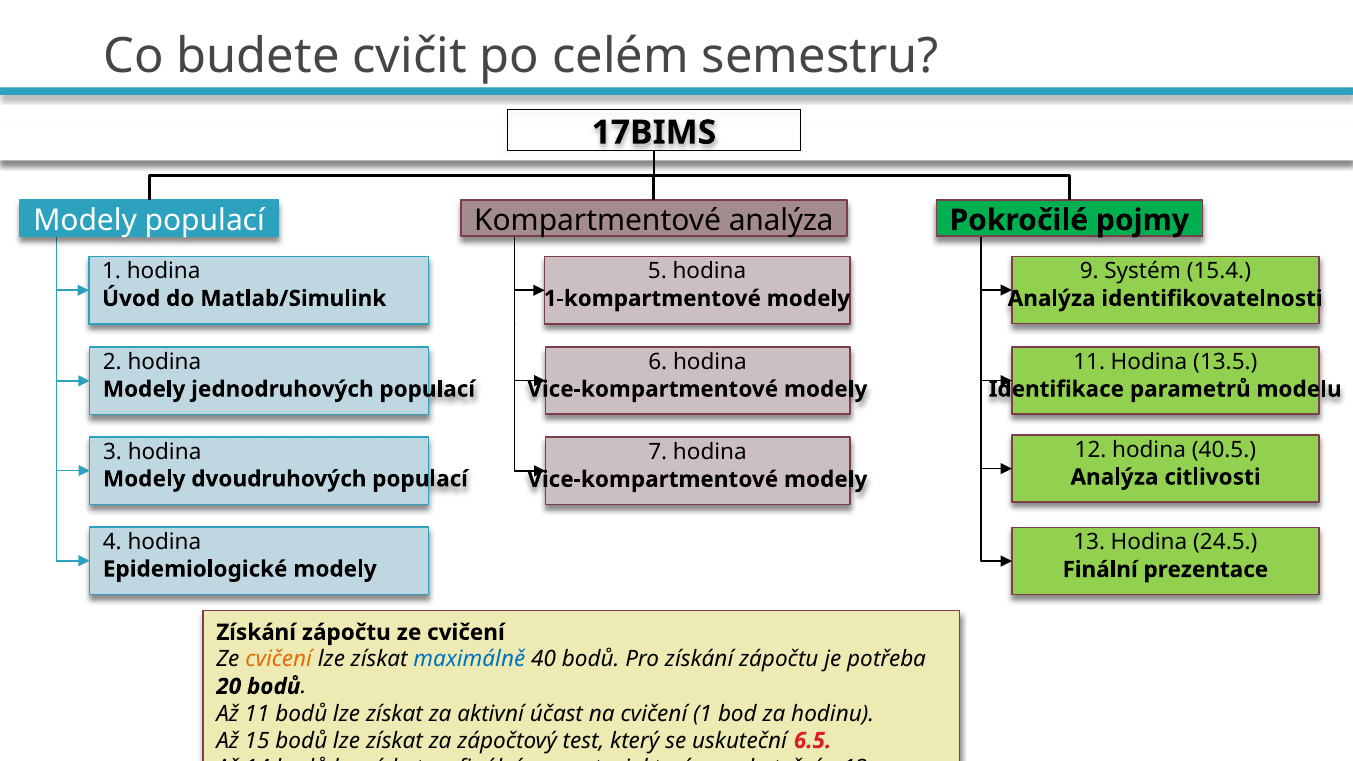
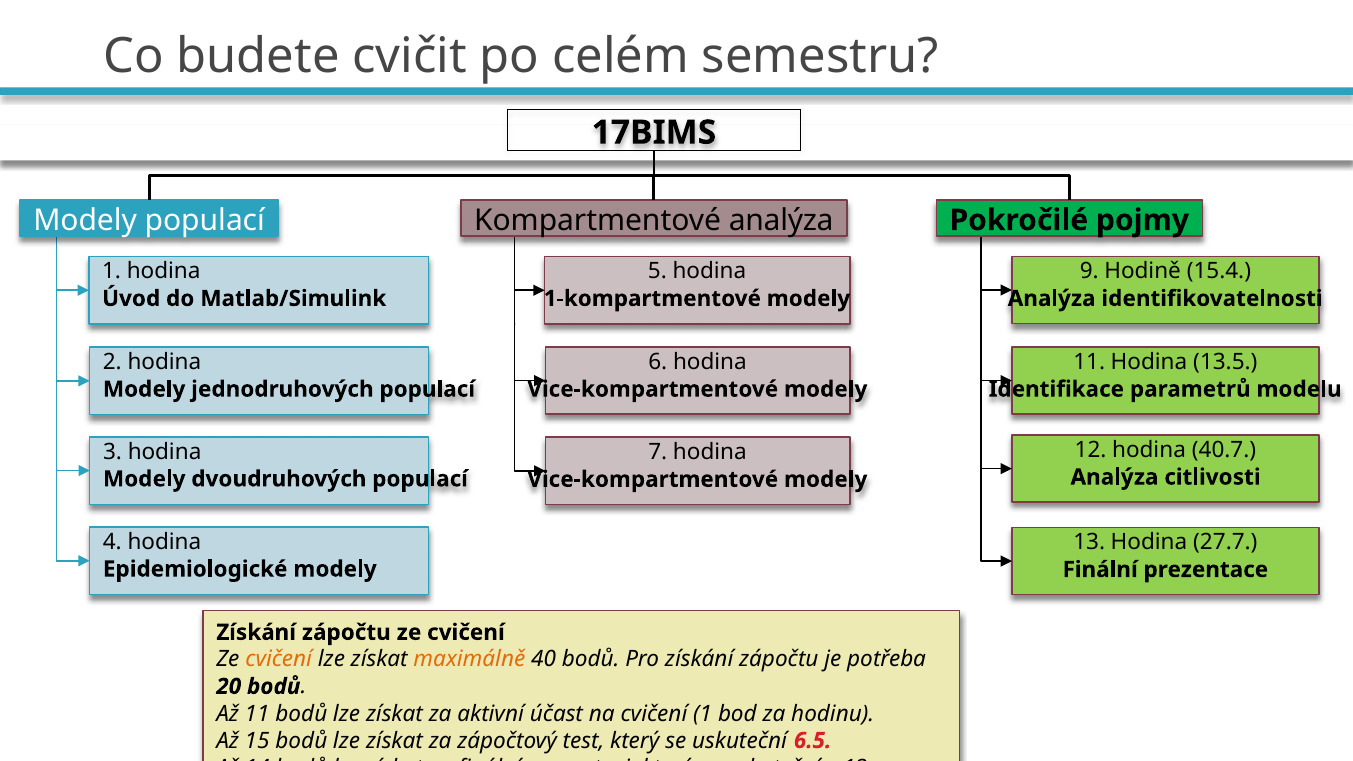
9 Systém: Systém -> Hodině
40.5: 40.5 -> 40.7
24.5: 24.5 -> 27.7
maximálně colour: blue -> orange
